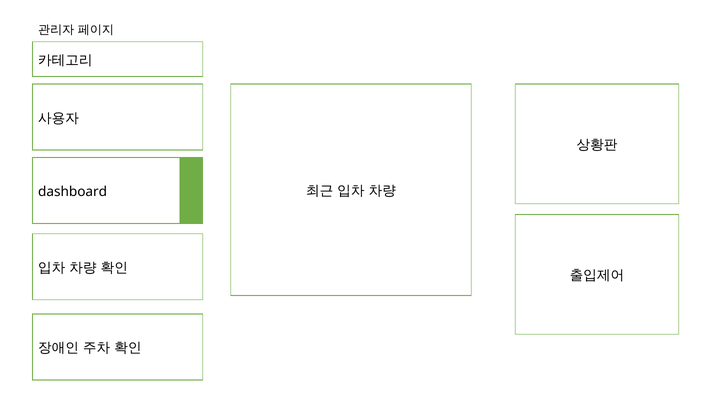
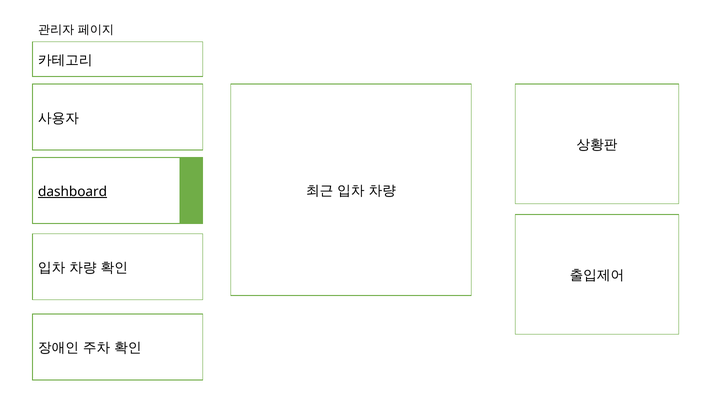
dashboard underline: none -> present
